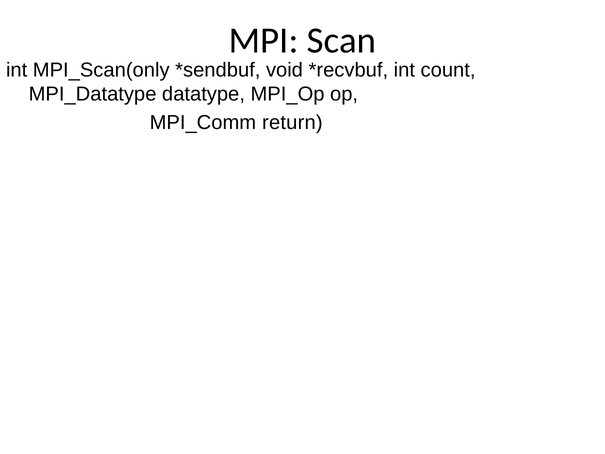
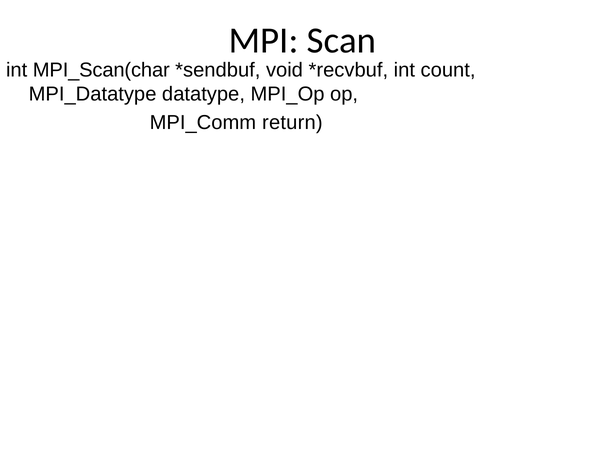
MPI_Scan(only: MPI_Scan(only -> MPI_Scan(char
